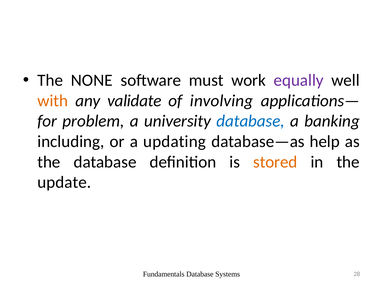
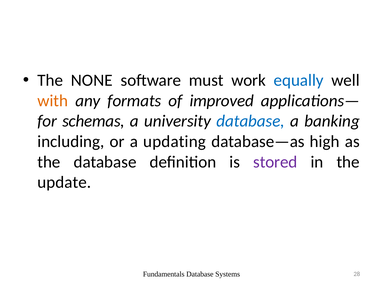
equally colour: purple -> blue
validate: validate -> formats
involving: involving -> improved
problem: problem -> schemas
help: help -> high
stored colour: orange -> purple
